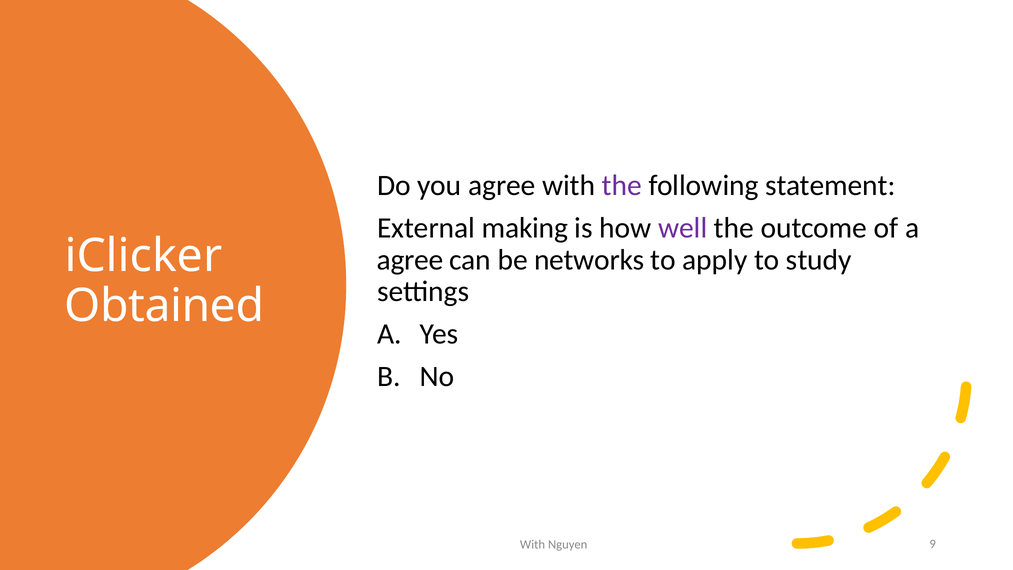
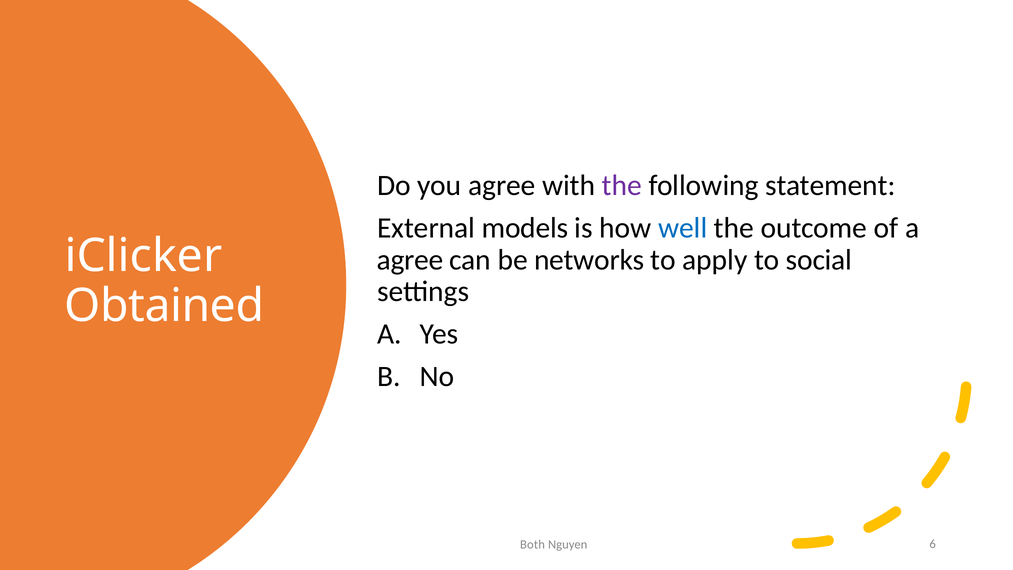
making: making -> models
well colour: purple -> blue
study: study -> social
With at (533, 544): With -> Both
9: 9 -> 6
